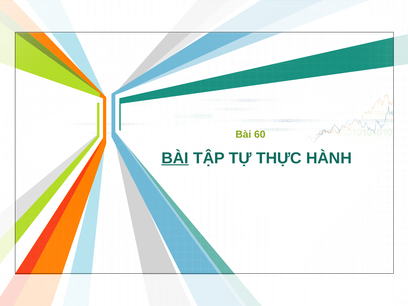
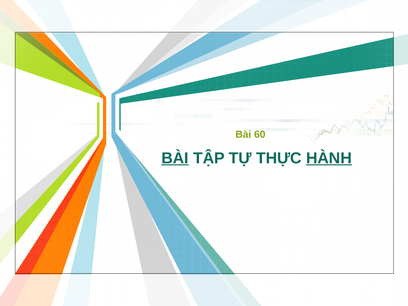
HÀNH underline: none -> present
